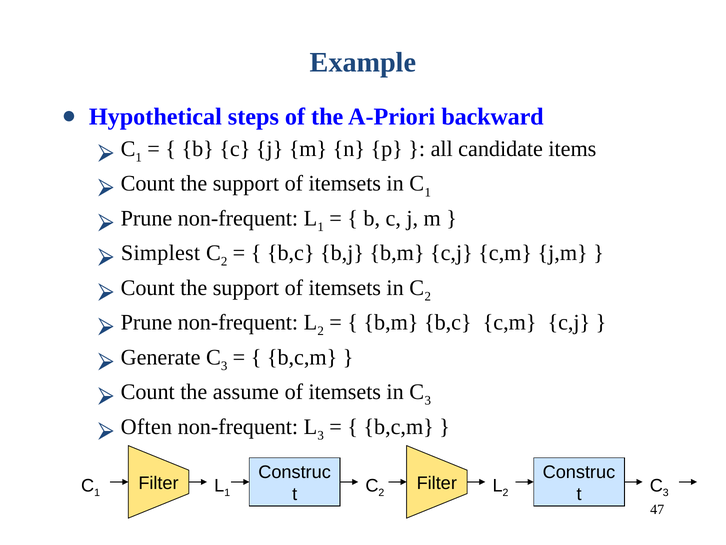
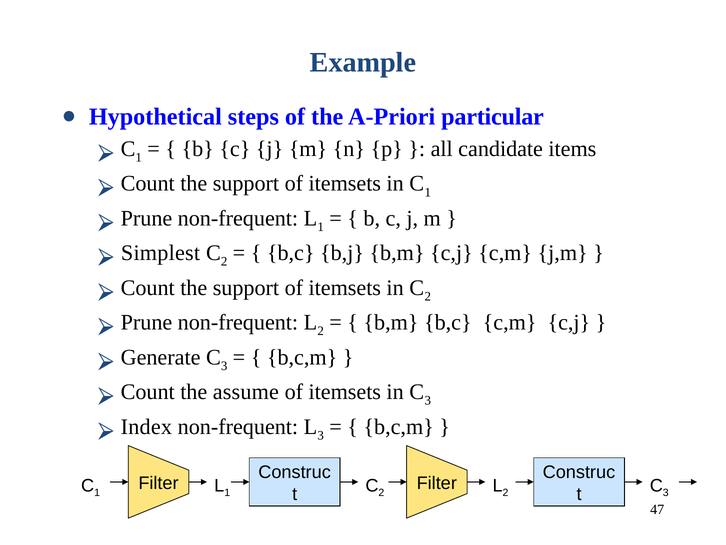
backward: backward -> particular
Often: Often -> Index
